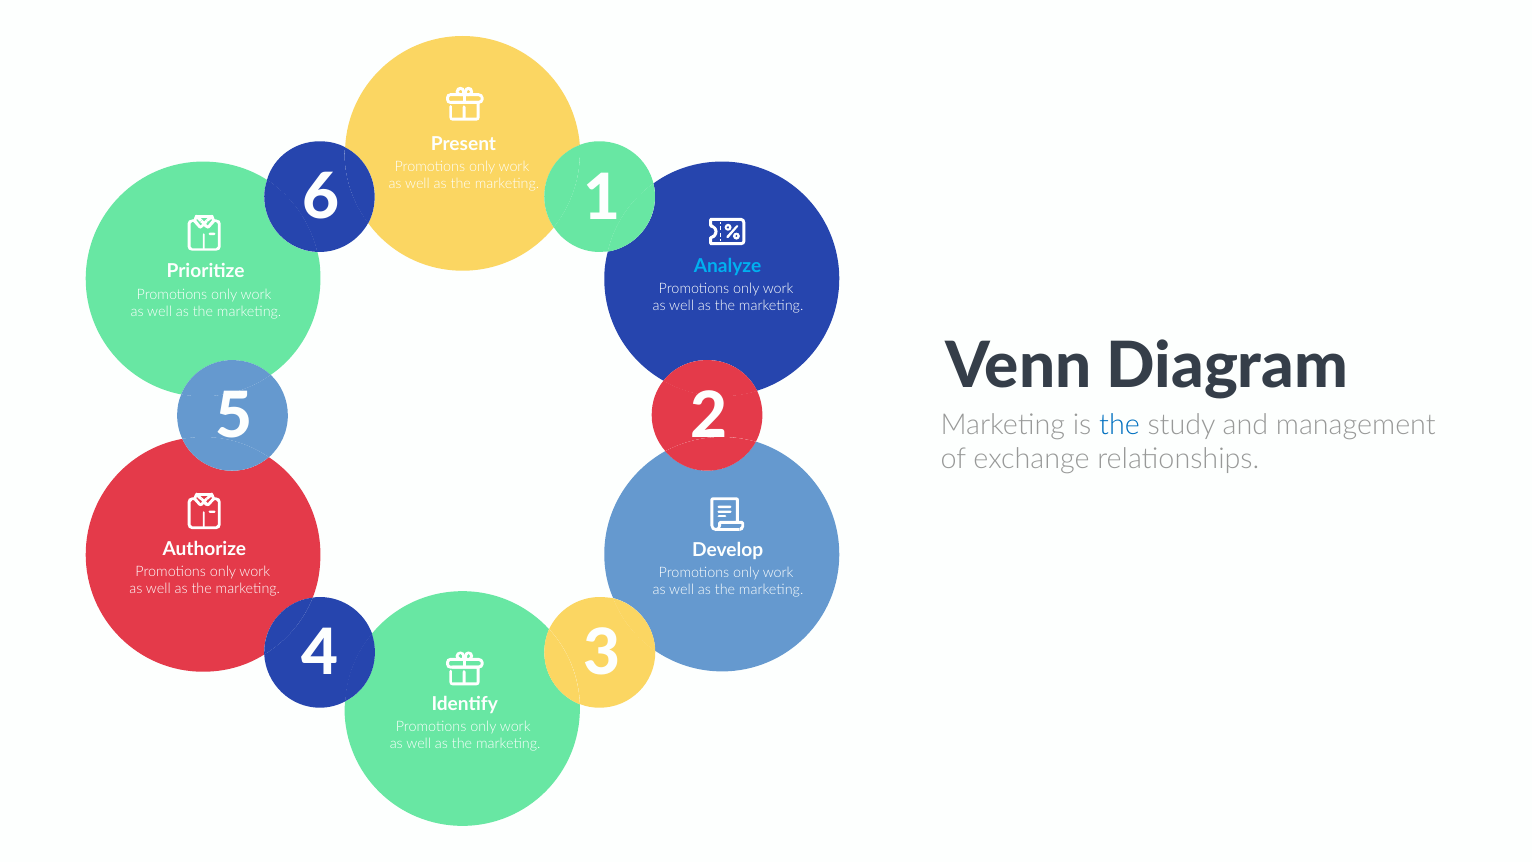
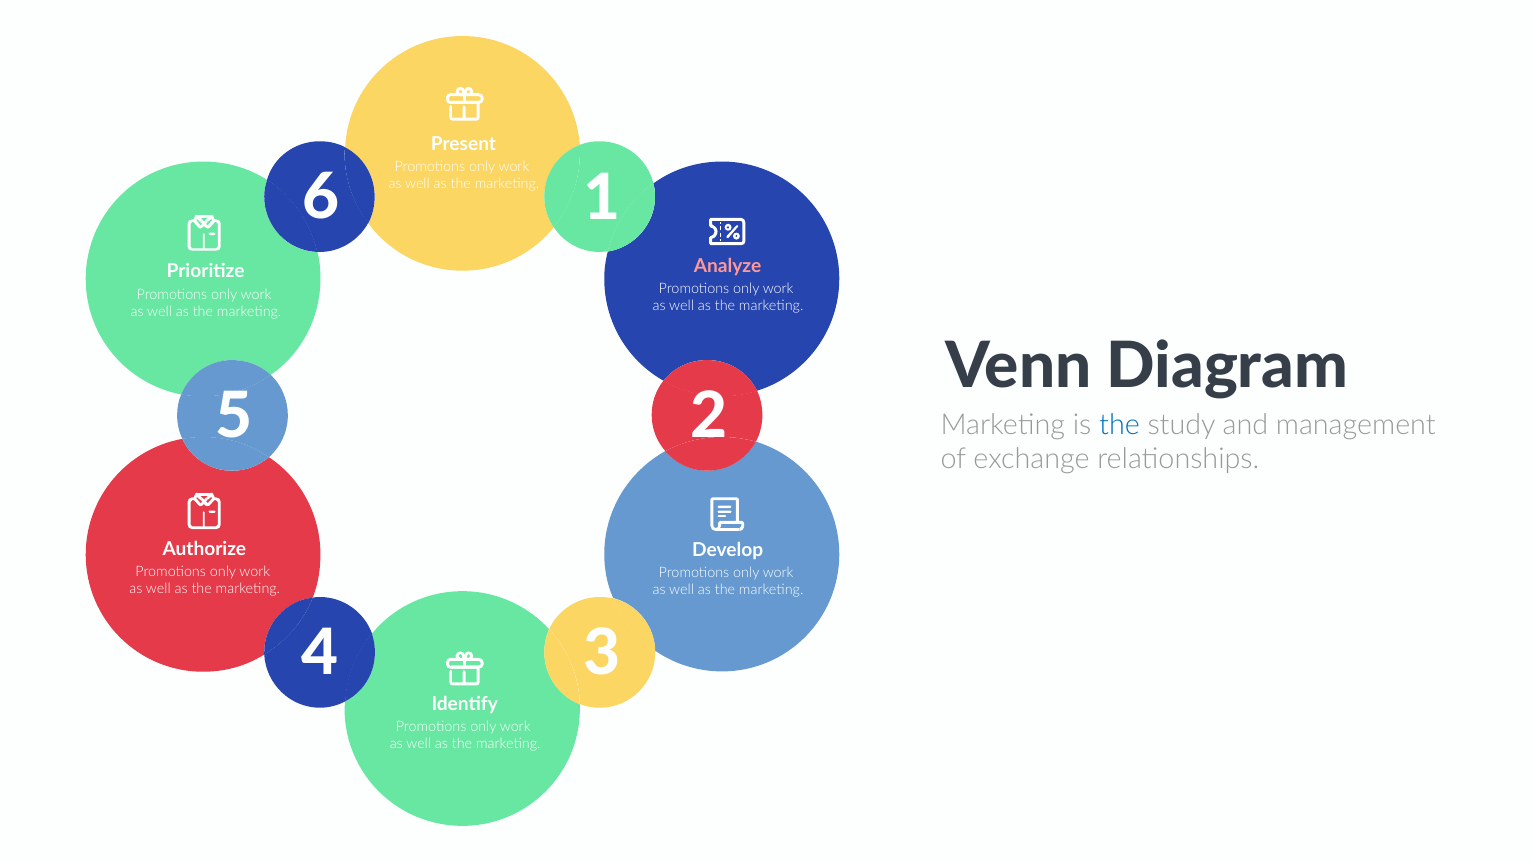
Analyze colour: light blue -> pink
